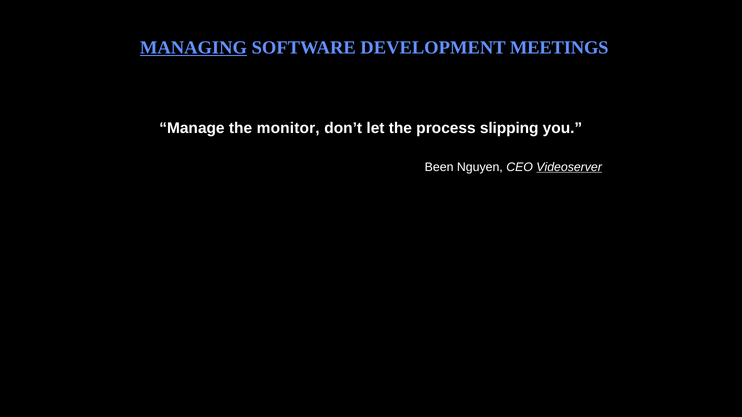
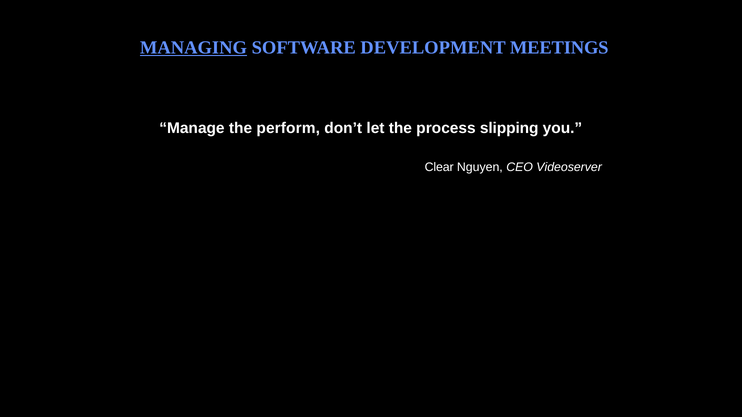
monitor: monitor -> perform
Been: Been -> Clear
Videoserver underline: present -> none
